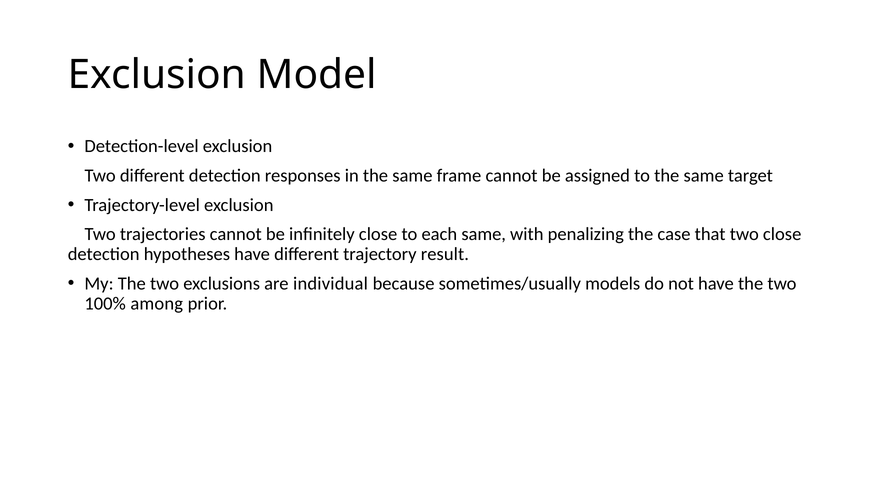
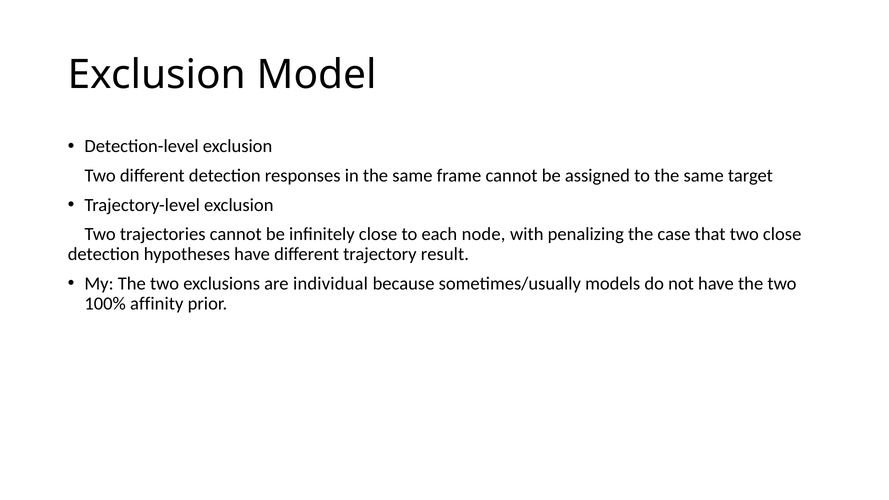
each same: same -> node
among: among -> affinity
